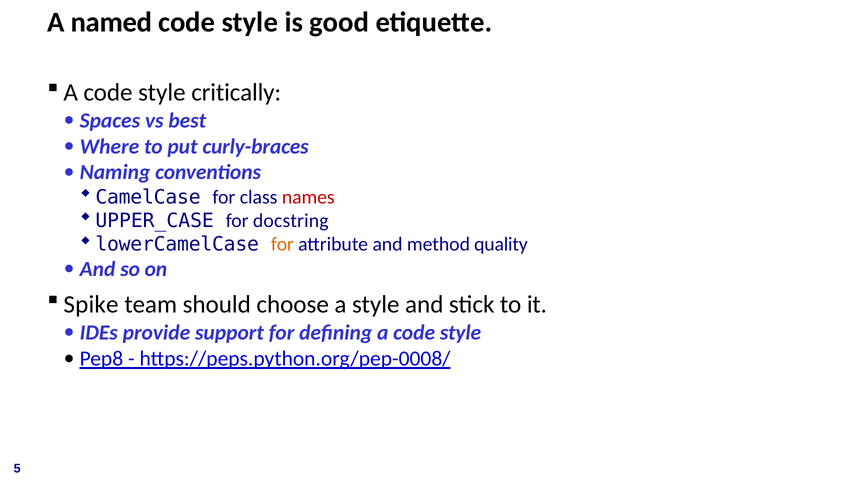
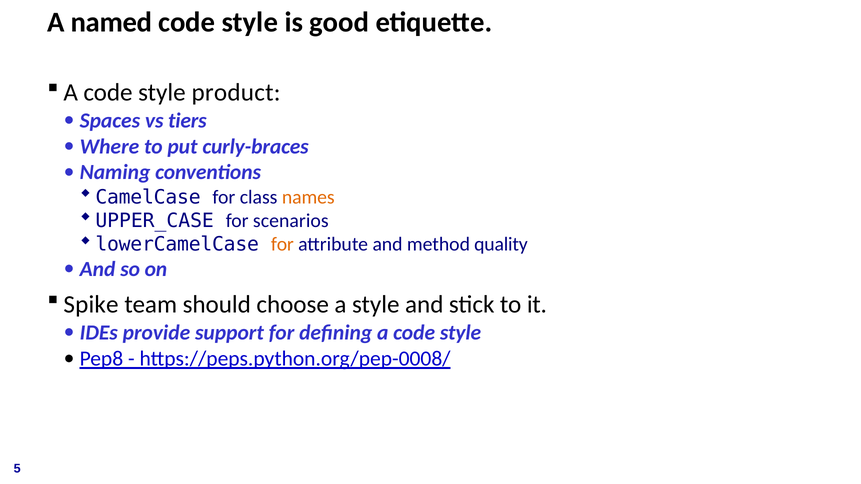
critically: critically -> product
best: best -> tiers
names colour: red -> orange
docstring: docstring -> scenarios
